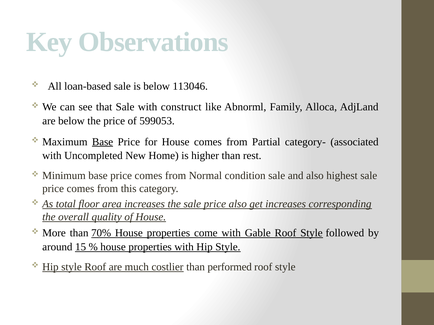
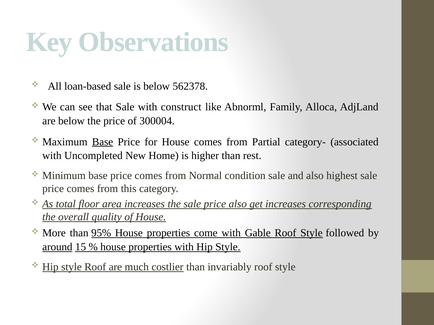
113046: 113046 -> 562378
599053: 599053 -> 300004
70%: 70% -> 95%
around underline: none -> present
performed: performed -> invariably
